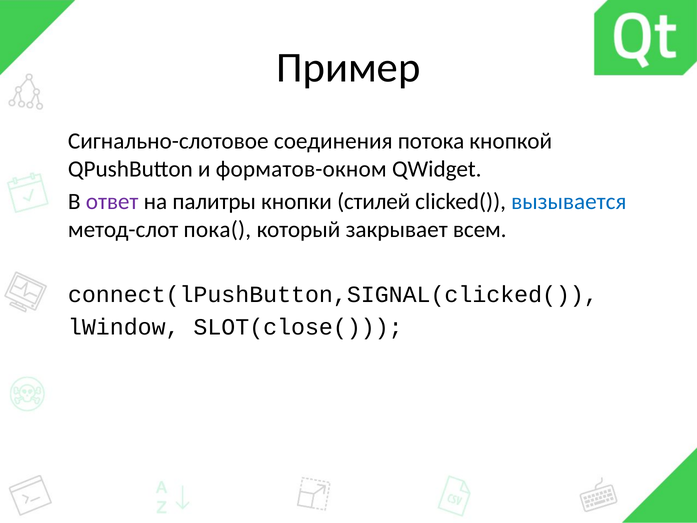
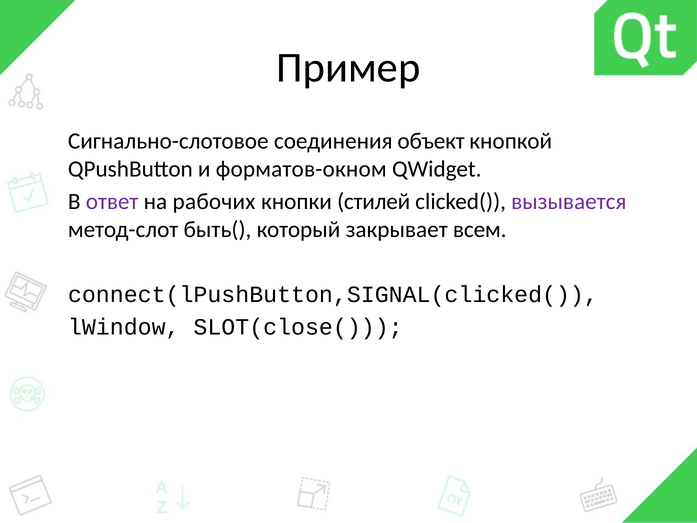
потока: потока -> объект
палитры: палитры -> рабочих
вызывается colour: blue -> purple
пока(: пока( -> быть(
